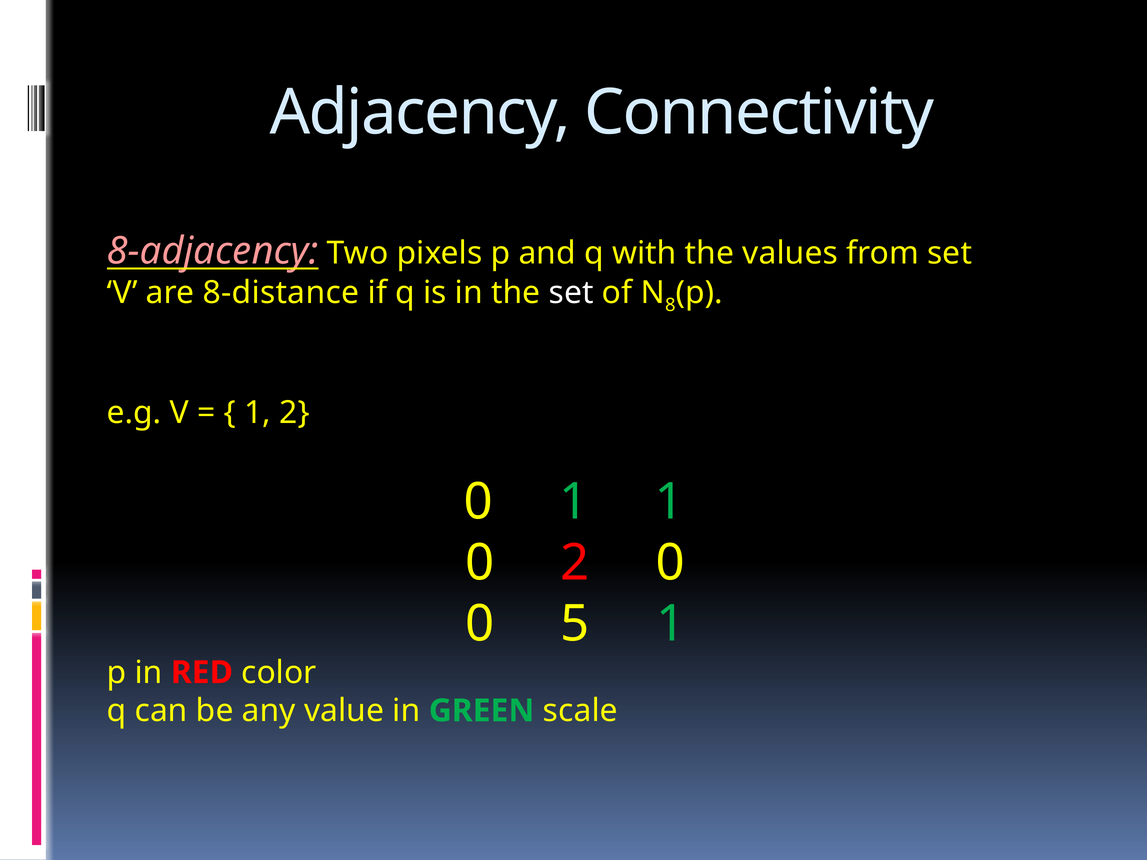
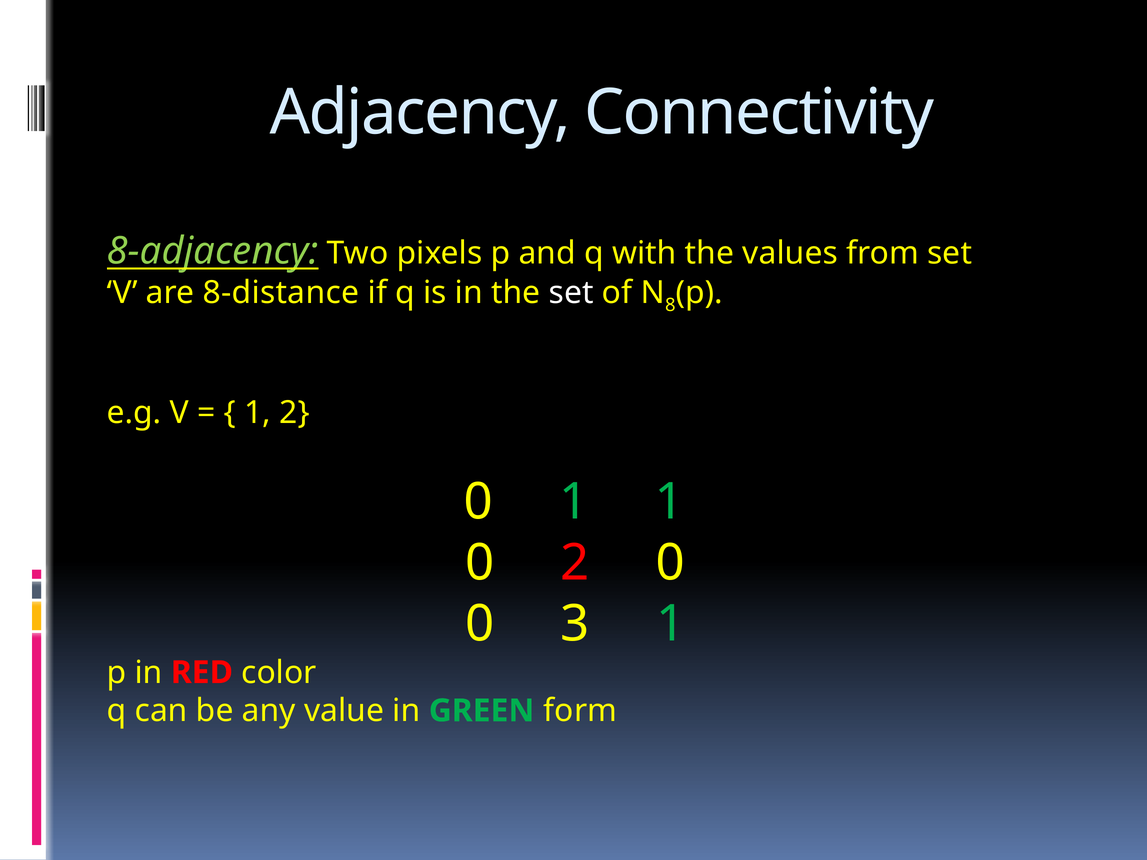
8-adjacency colour: pink -> light green
5: 5 -> 3
scale: scale -> form
